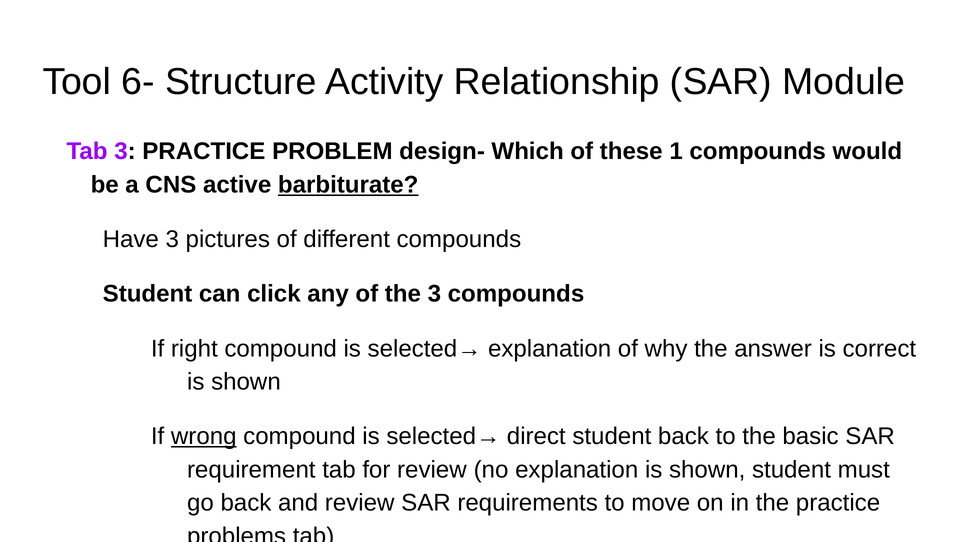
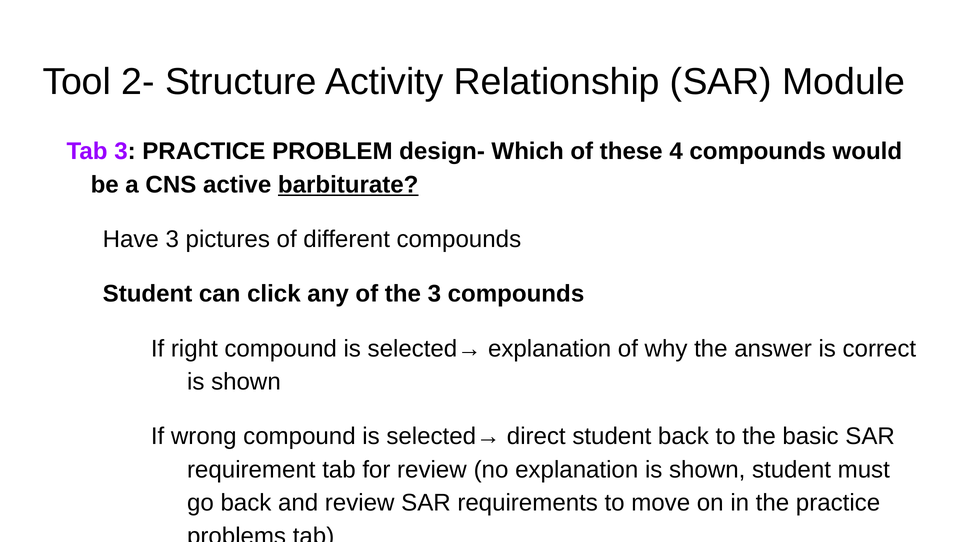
6-: 6- -> 2-
1: 1 -> 4
wrong underline: present -> none
